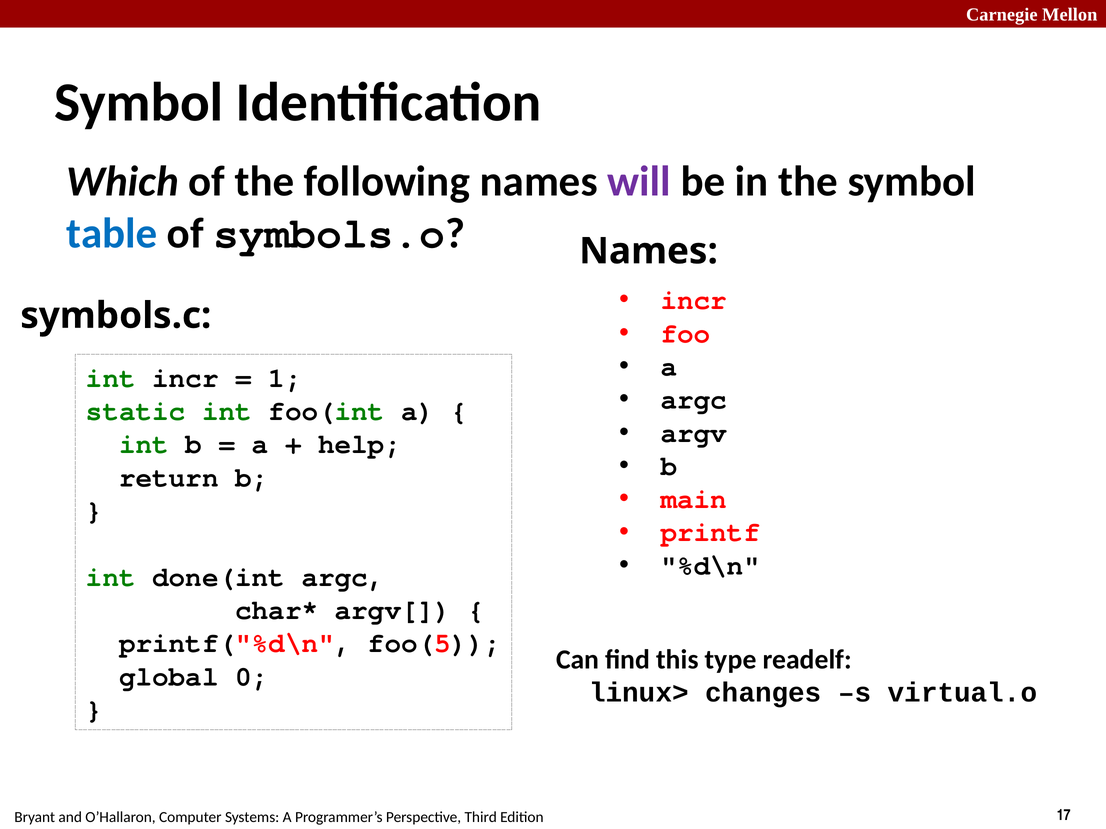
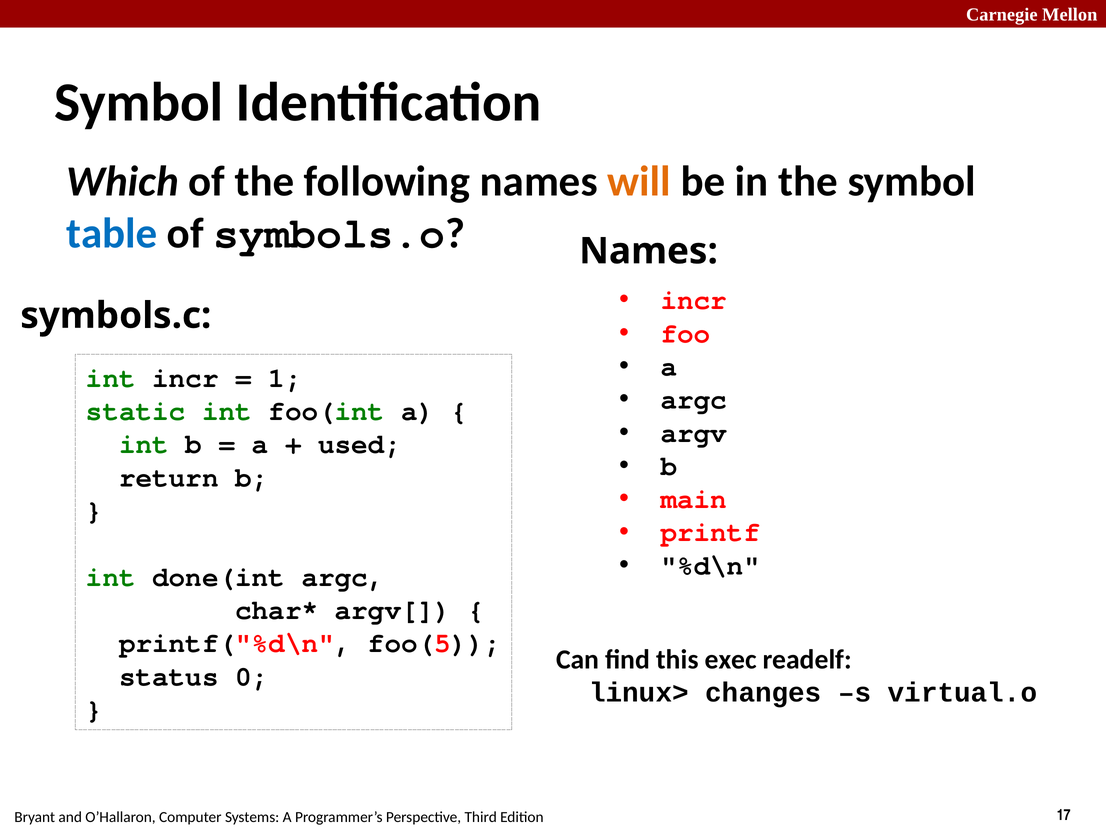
will colour: purple -> orange
help: help -> used
type: type -> exec
global: global -> status
